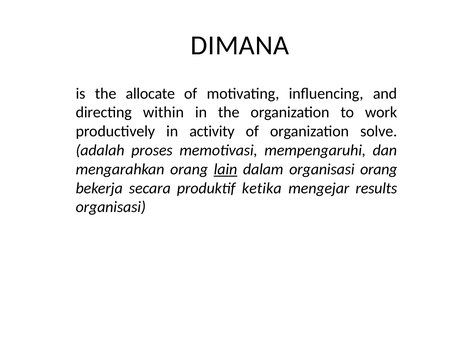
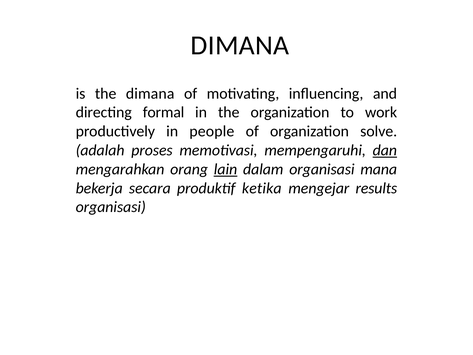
the allocate: allocate -> dimana
within: within -> formal
activity: activity -> people
dan underline: none -> present
organisasi orang: orang -> mana
